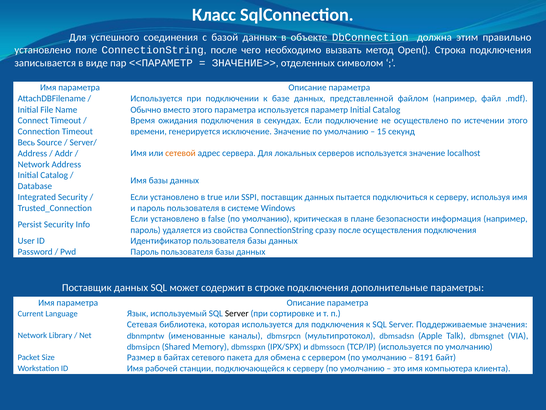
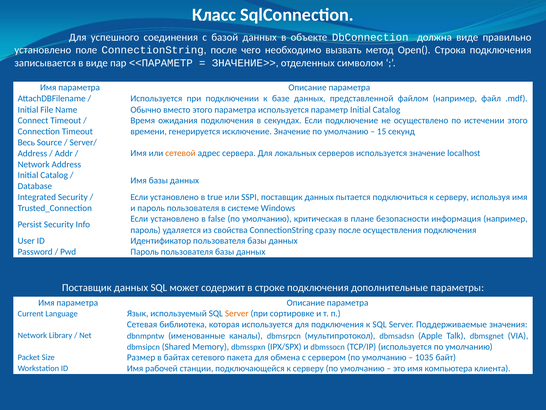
должна этим: этим -> виде
Server at (237, 313) colour: black -> orange
8191: 8191 -> 1035
